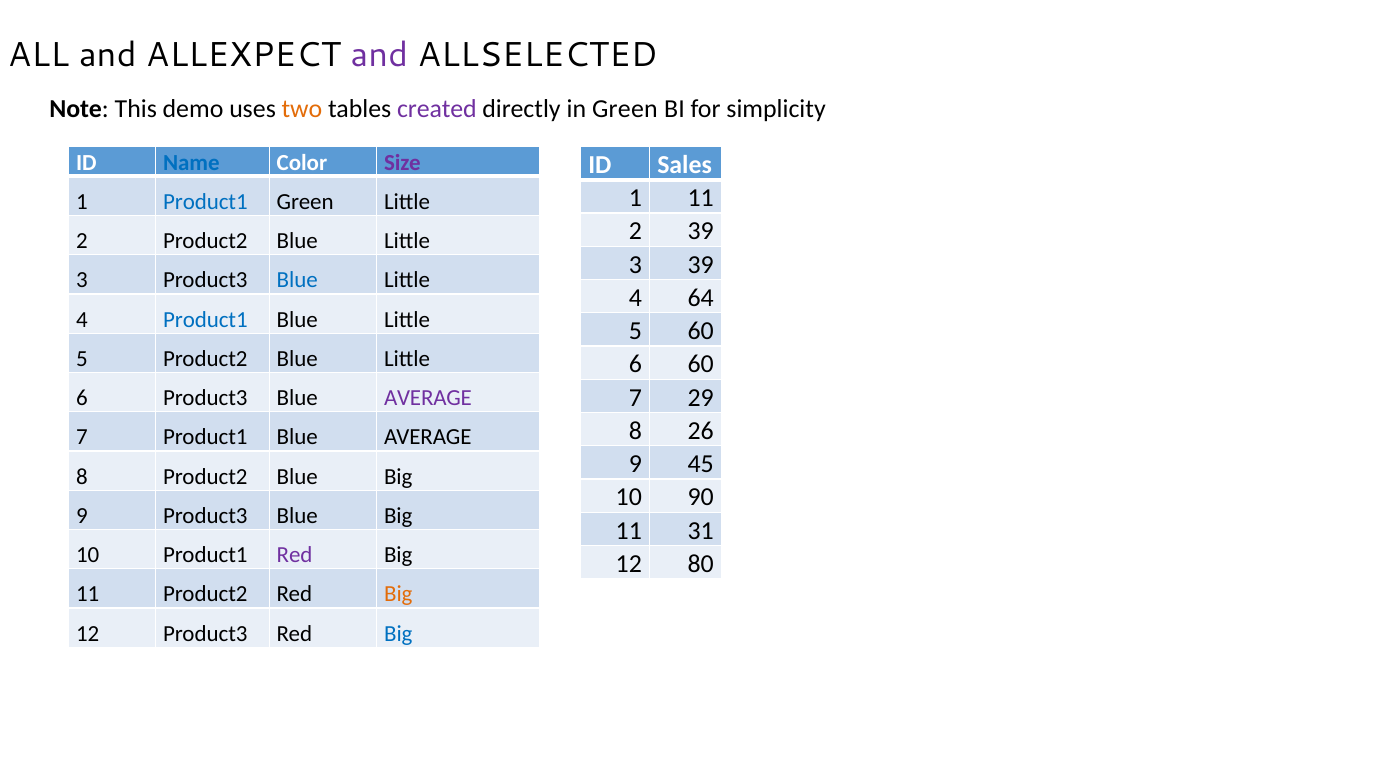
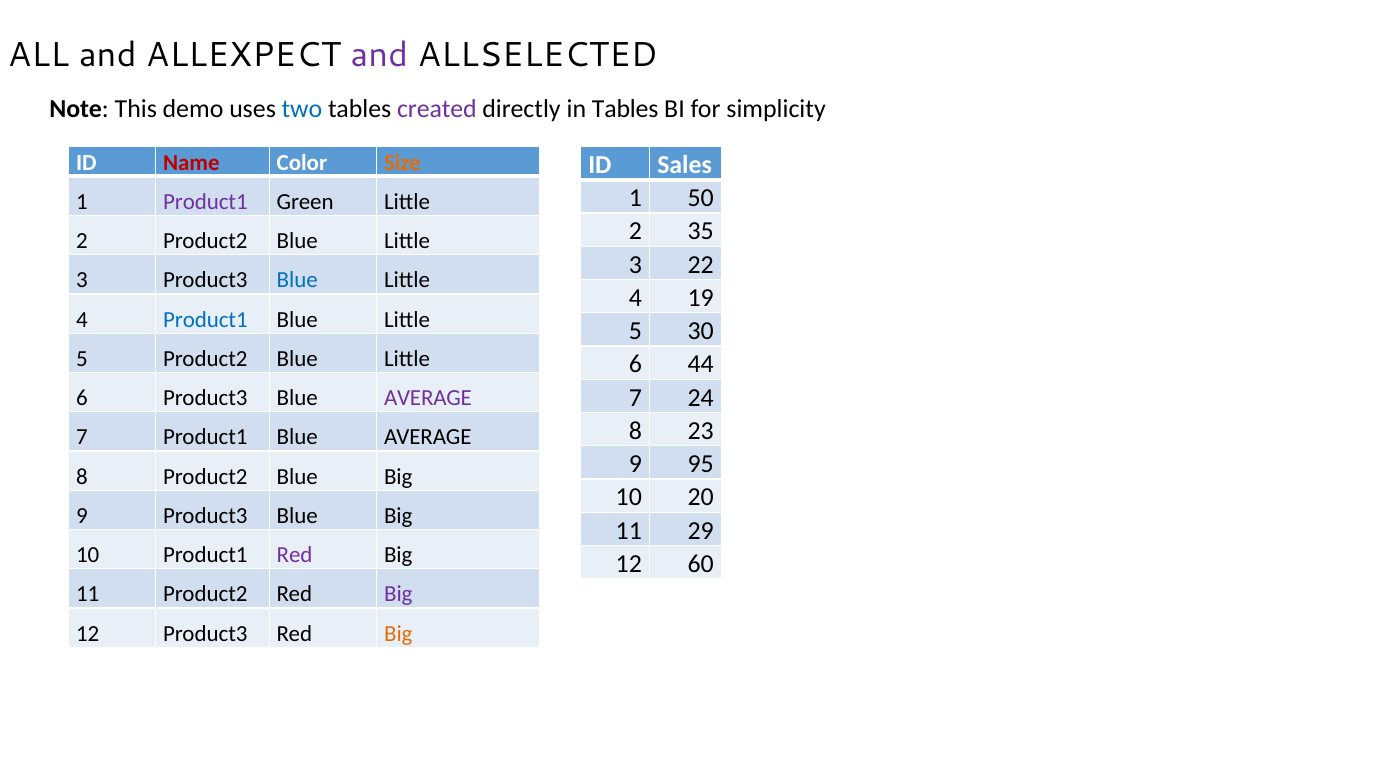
two colour: orange -> blue
in Green: Green -> Tables
Name colour: blue -> red
Size colour: purple -> orange
1 11: 11 -> 50
Product1 at (205, 202) colour: blue -> purple
2 39: 39 -> 35
3 39: 39 -> 22
64: 64 -> 19
5 60: 60 -> 30
6 60: 60 -> 44
29: 29 -> 24
26: 26 -> 23
45: 45 -> 95
90: 90 -> 20
31: 31 -> 29
80: 80 -> 60
Big at (398, 595) colour: orange -> purple
Big at (398, 634) colour: blue -> orange
